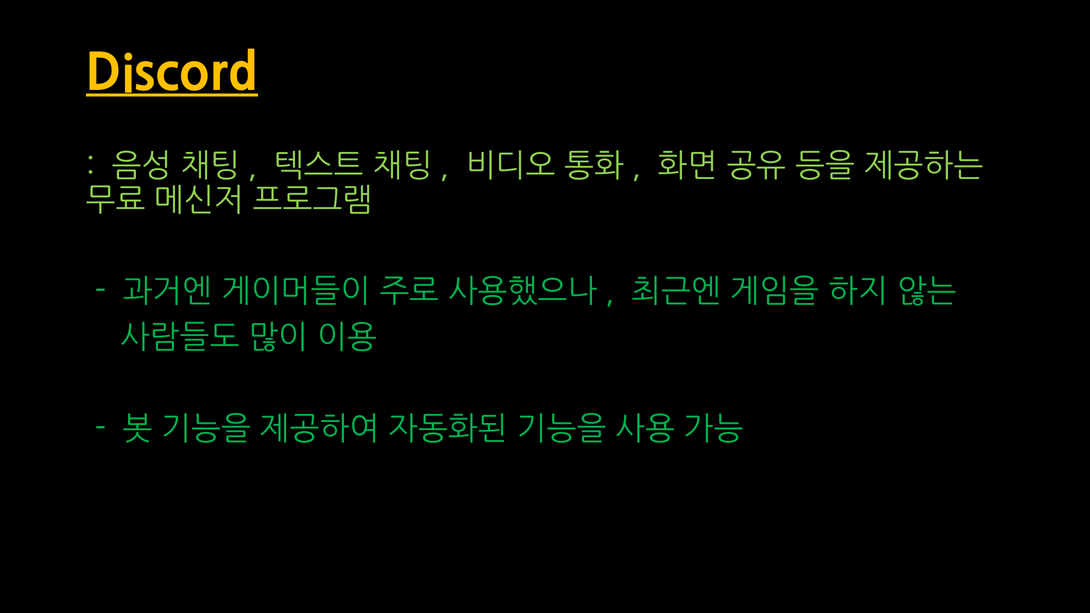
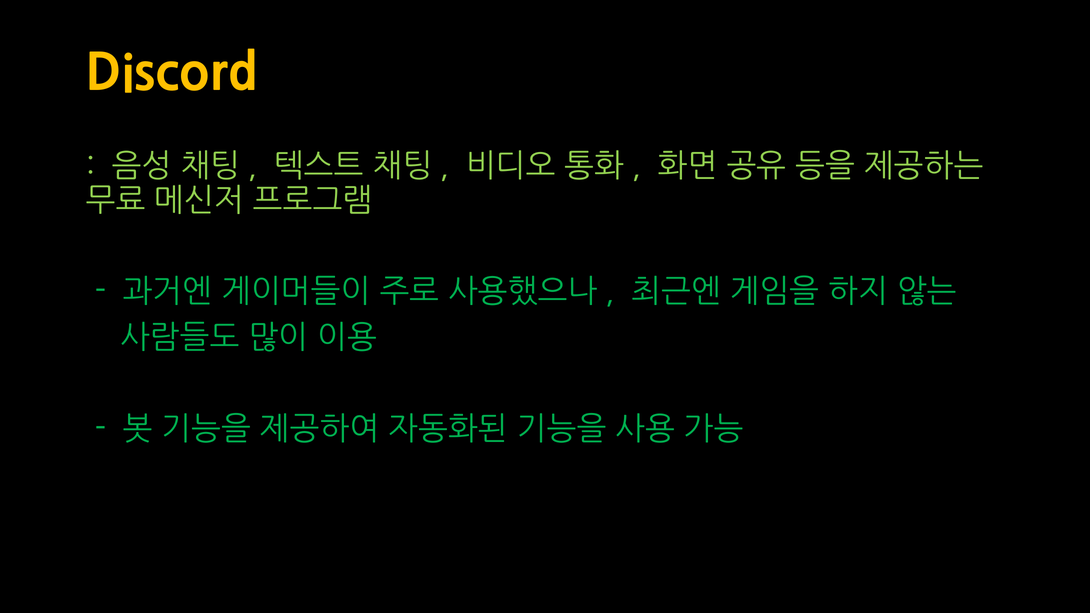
Discord underline: present -> none
